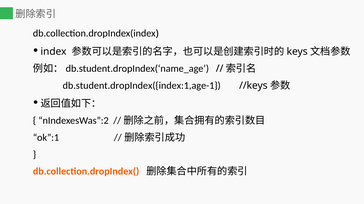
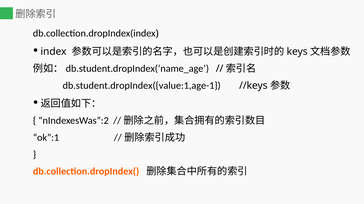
db.student.dropIndex({index:1,age-1: db.student.dropIndex({index:1,age-1 -> db.student.dropIndex({value:1,age-1
